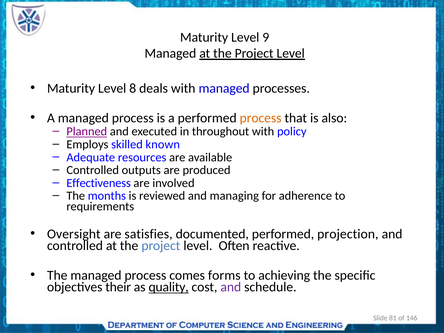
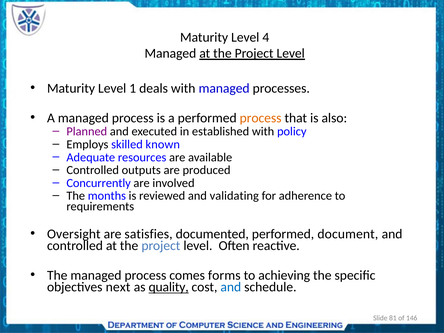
9: 9 -> 4
8: 8 -> 1
Planned underline: present -> none
throughout: throughout -> established
Effectiveness: Effectiveness -> Concurrently
managing: managing -> validating
projection: projection -> document
their: their -> next
and at (231, 287) colour: purple -> blue
